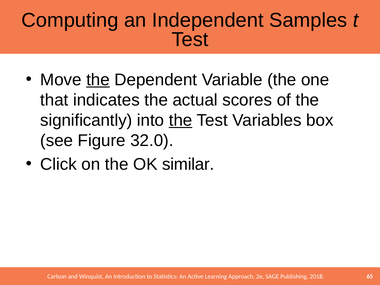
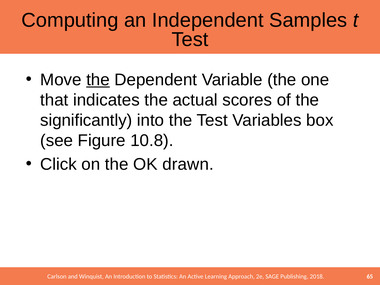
the at (181, 120) underline: present -> none
32.0: 32.0 -> 10.8
similar: similar -> drawn
